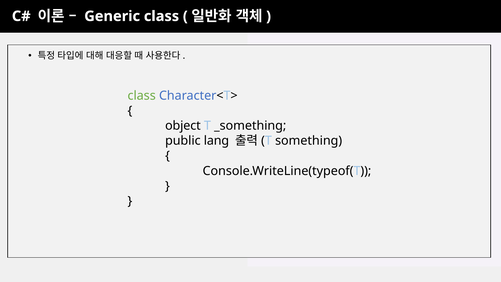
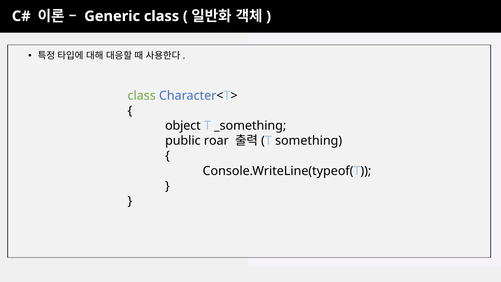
lang: lang -> roar
